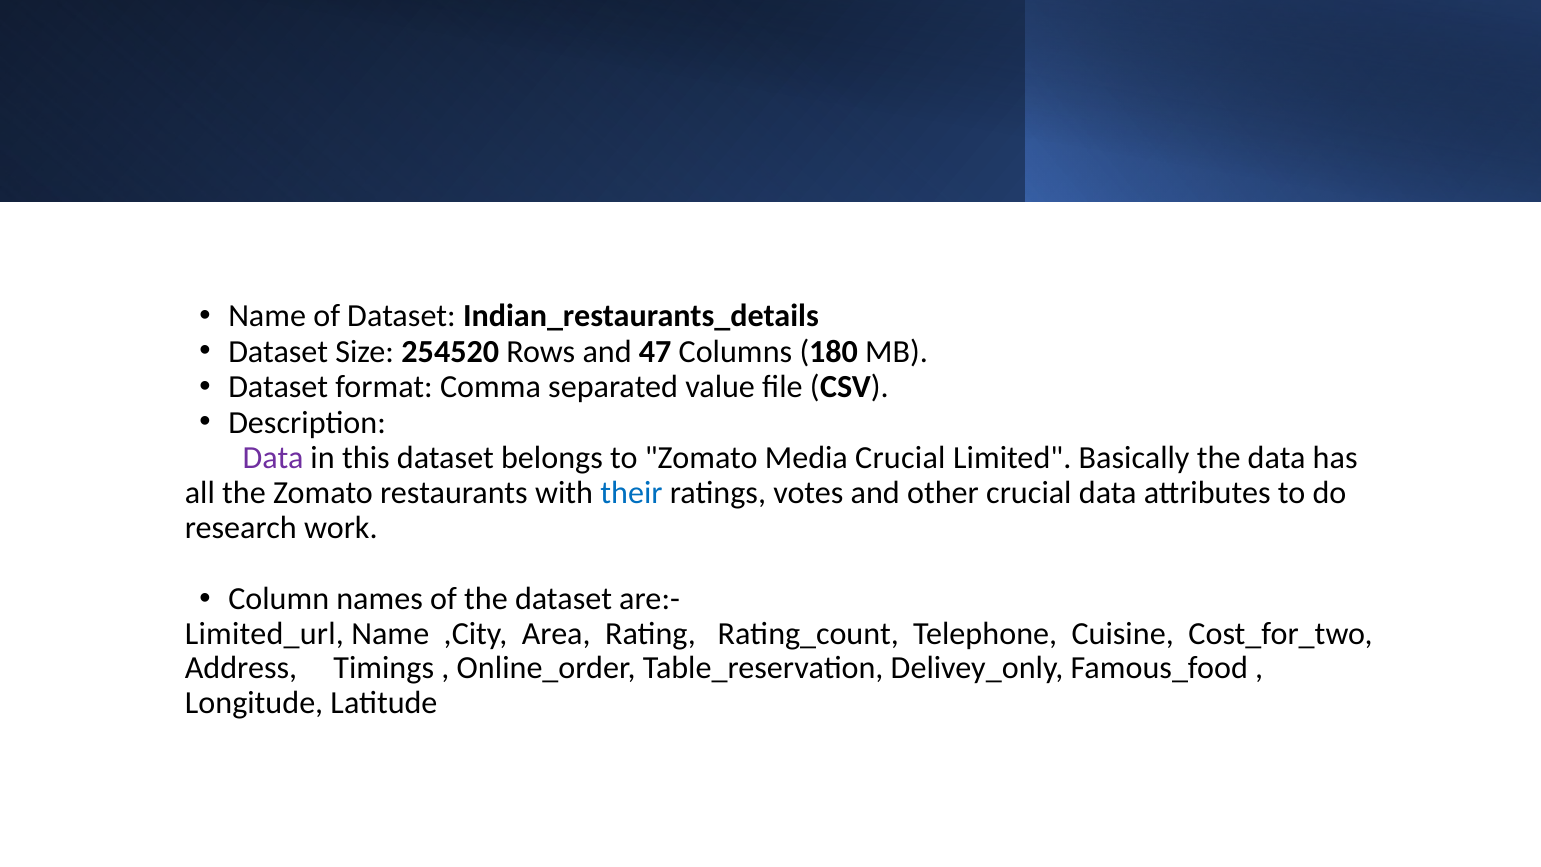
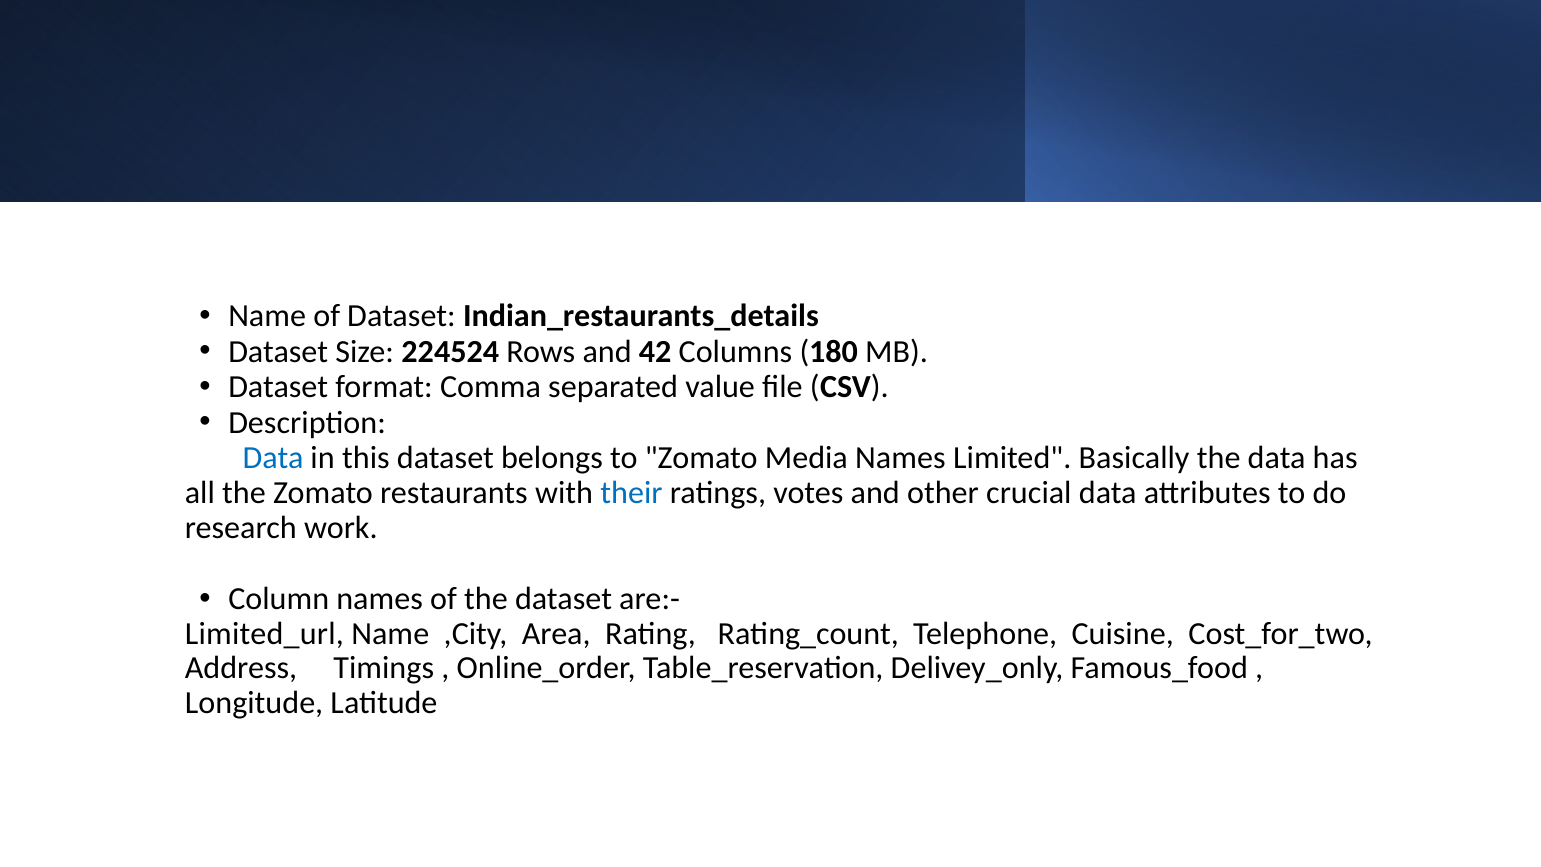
254520: 254520 -> 224524
47: 47 -> 42
Data at (273, 458) colour: purple -> blue
Media Crucial: Crucial -> Names
